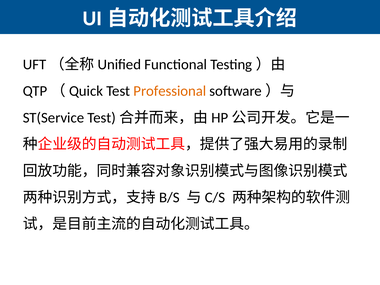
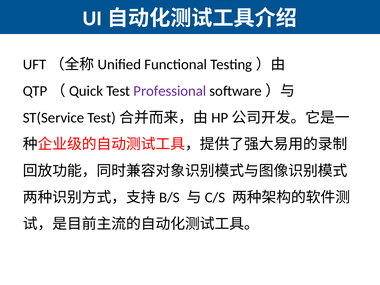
Professional colour: orange -> purple
